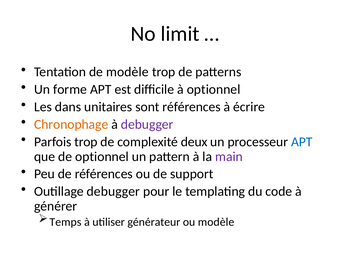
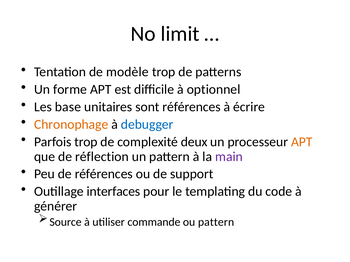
dans: dans -> base
debugger at (147, 125) colour: purple -> blue
APT at (302, 142) colour: blue -> orange
de optionnel: optionnel -> réflection
Outillage debugger: debugger -> interfaces
Temps: Temps -> Source
générateur: générateur -> commande
ou modèle: modèle -> pattern
